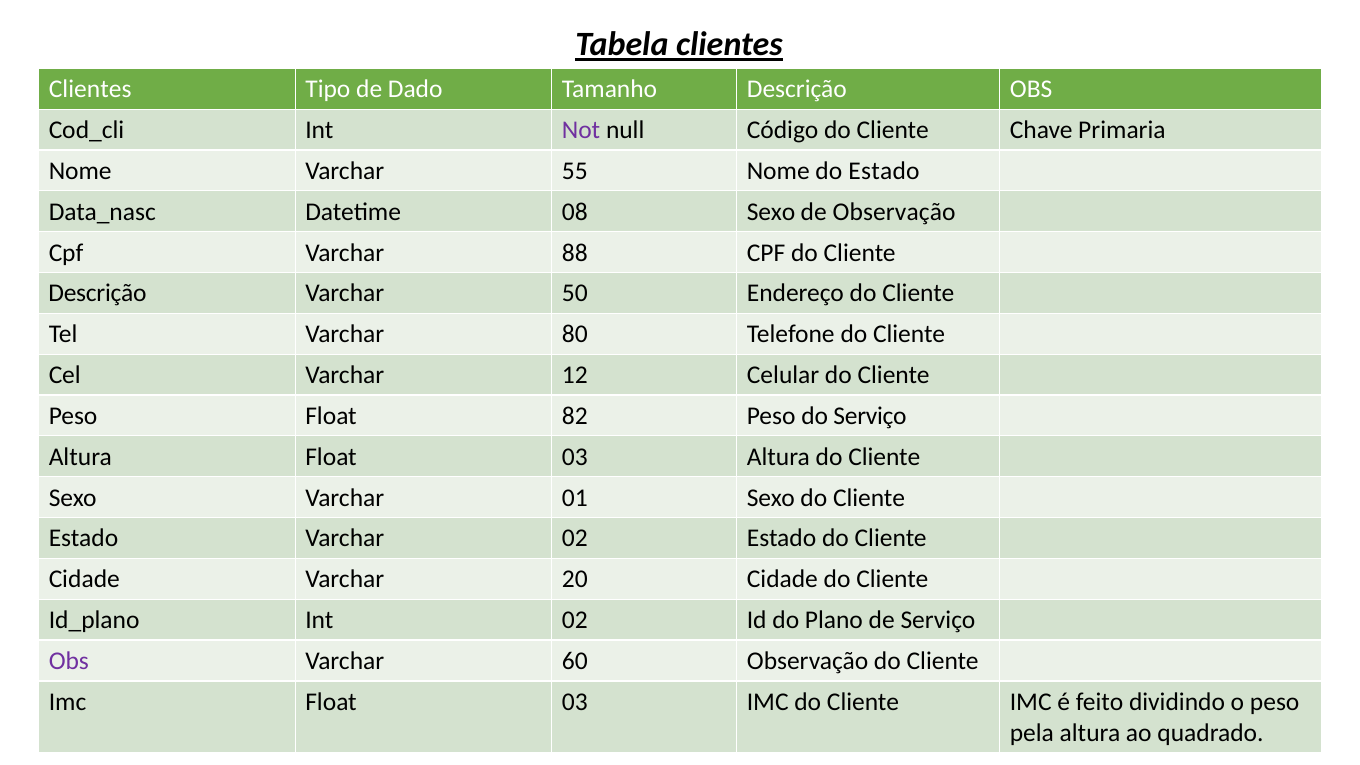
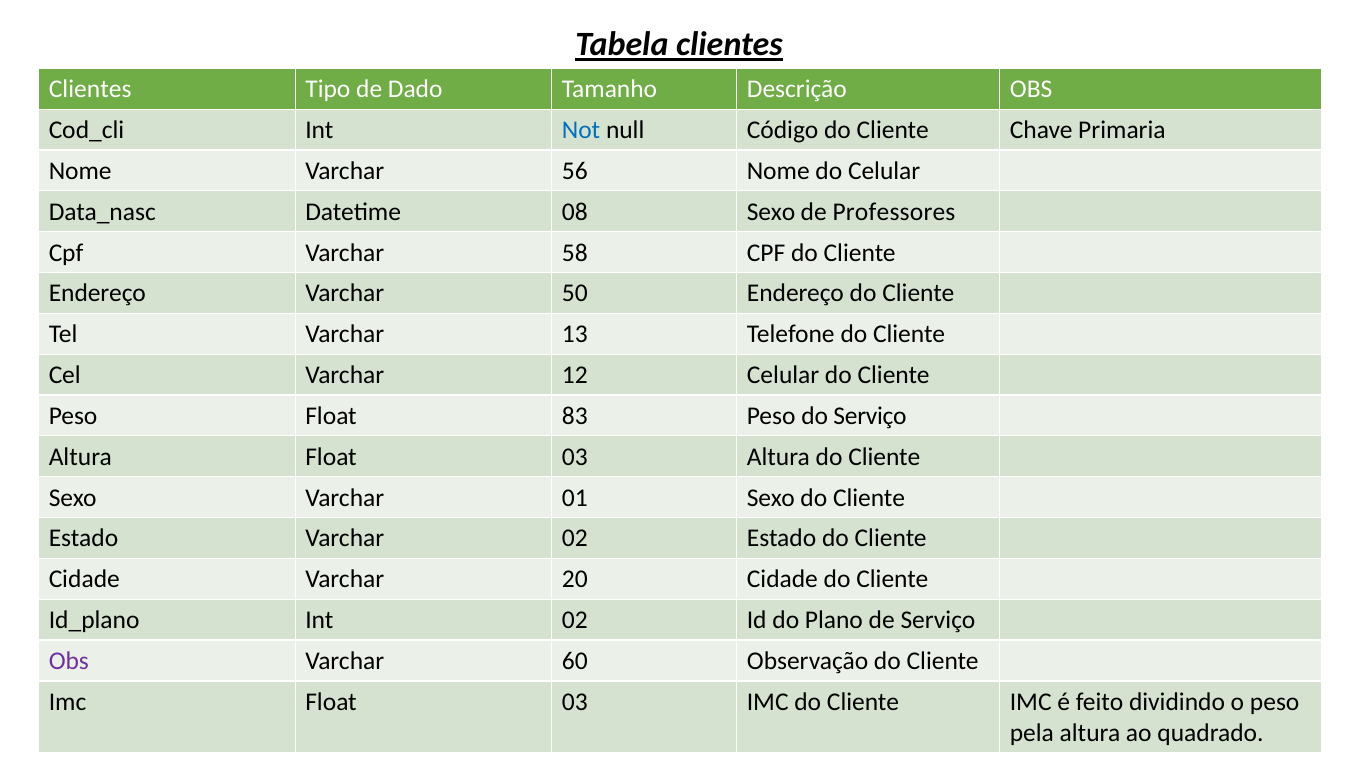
Not colour: purple -> blue
55: 55 -> 56
do Estado: Estado -> Celular
de Observação: Observação -> Professores
88: 88 -> 58
Descrição at (97, 293): Descrição -> Endereço
80: 80 -> 13
82: 82 -> 83
